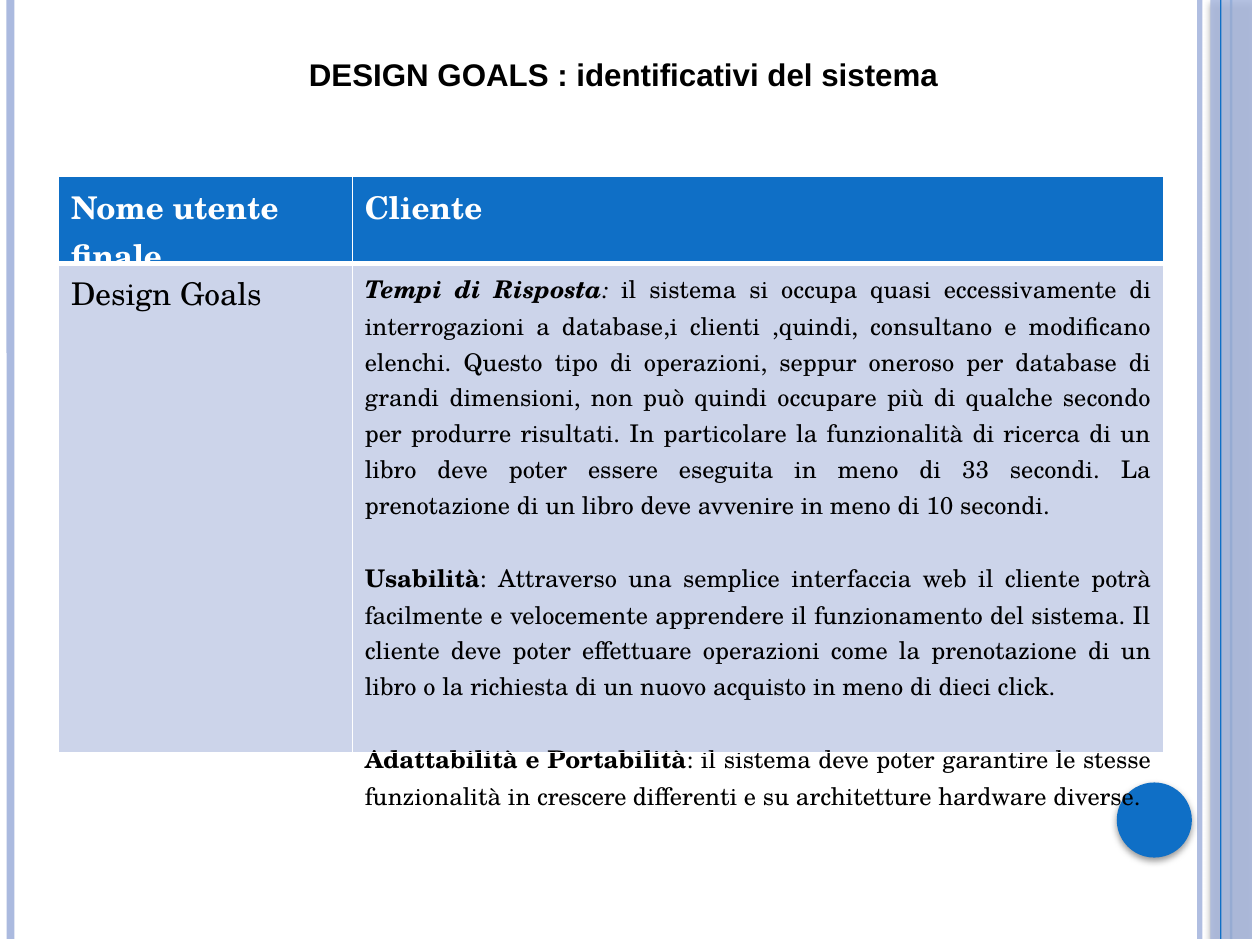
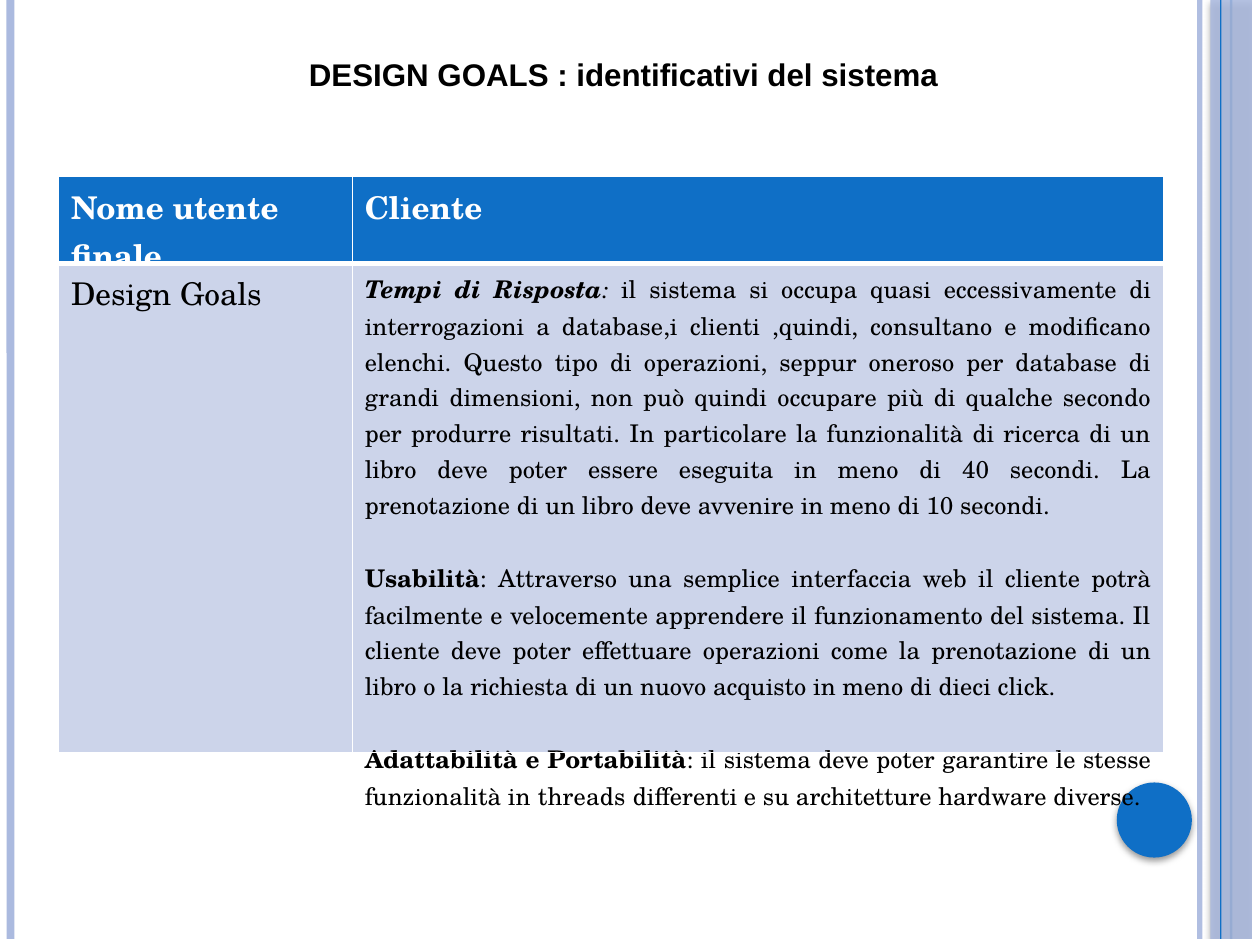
33: 33 -> 40
crescere: crescere -> threads
